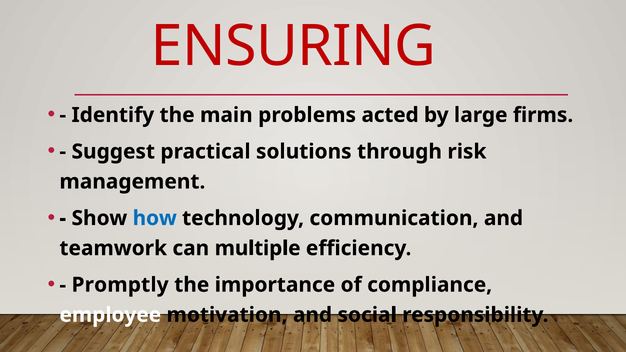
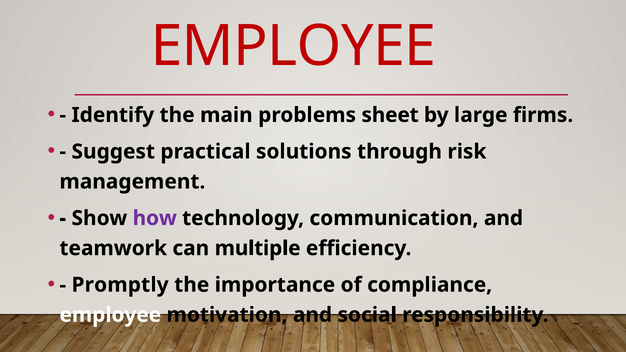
ENSURING at (293, 46): ENSURING -> EMPLOYEE
acted: acted -> sheet
how colour: blue -> purple
